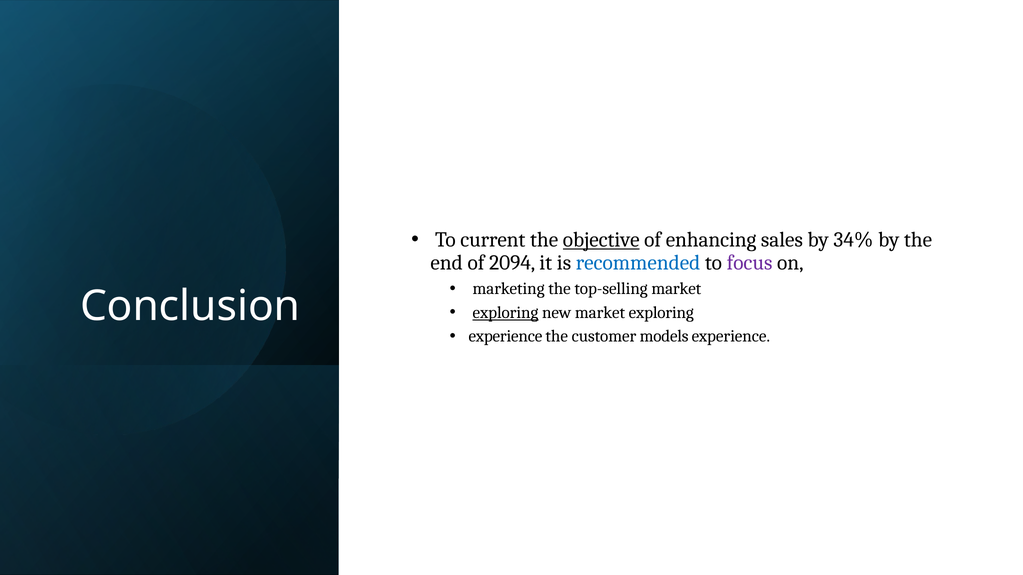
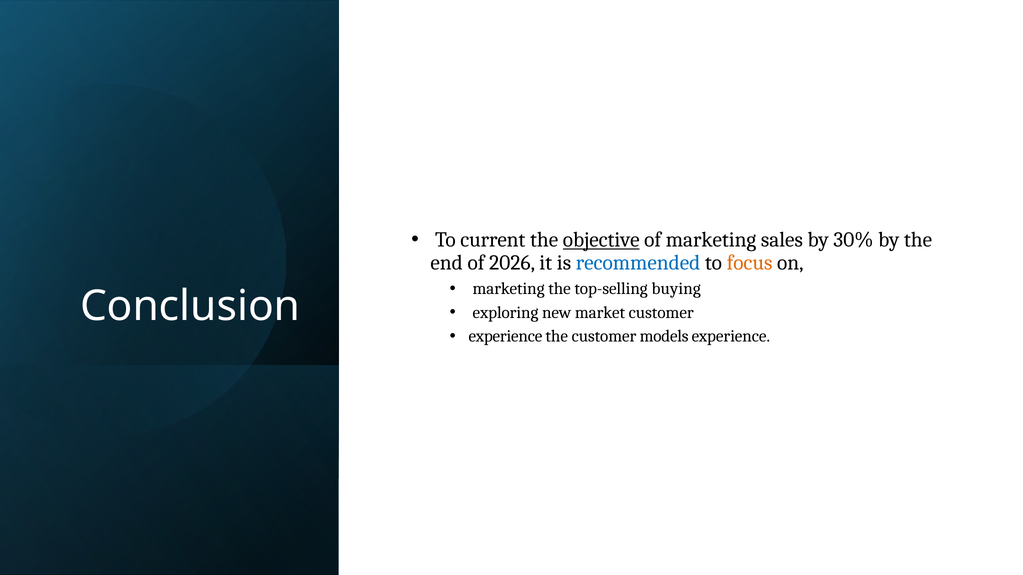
of enhancing: enhancing -> marketing
34%: 34% -> 30%
2094: 2094 -> 2026
focus colour: purple -> orange
top-selling market: market -> buying
exploring at (505, 313) underline: present -> none
market exploring: exploring -> customer
